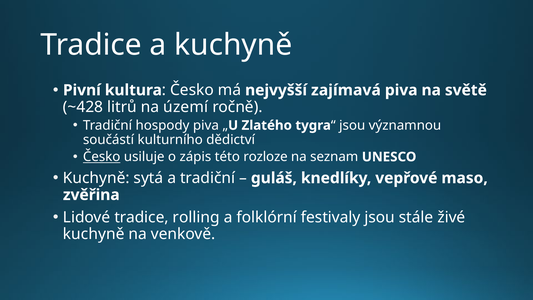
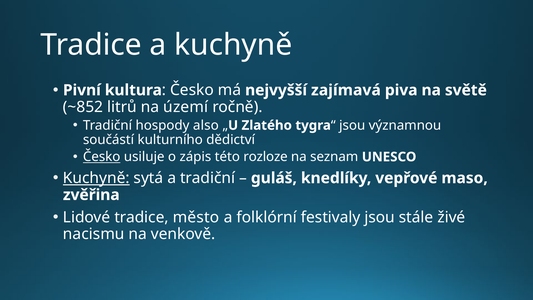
~428: ~428 -> ~852
hospody piva: piva -> also
Kuchyně at (96, 178) underline: none -> present
rolling: rolling -> město
kuchyně at (94, 234): kuchyně -> nacismu
